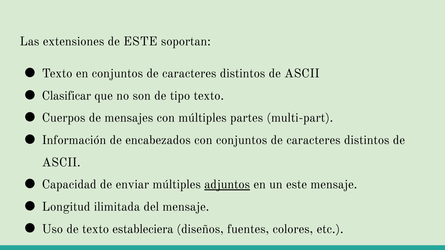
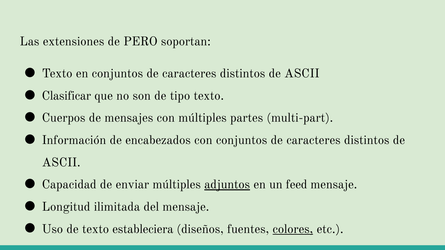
de ESTE: ESTE -> PERO
un este: este -> feed
colores underline: none -> present
